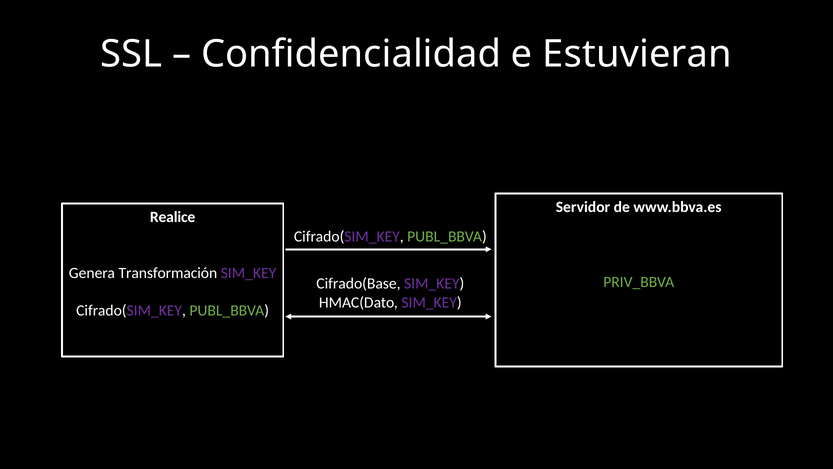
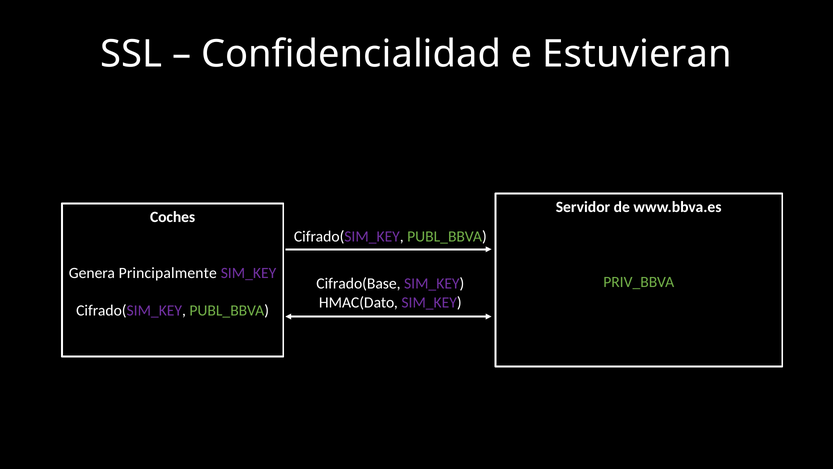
Realice: Realice -> Coches
Transformación: Transformación -> Principalmente
